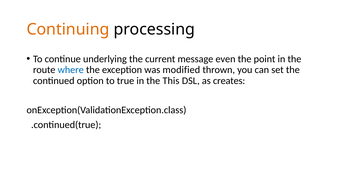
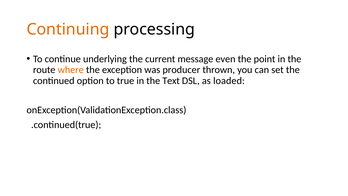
where colour: blue -> orange
modified: modified -> producer
This: This -> Text
creates: creates -> loaded
